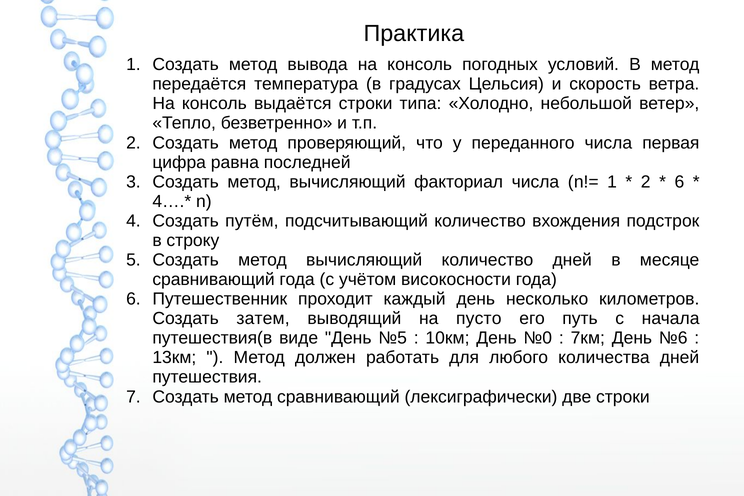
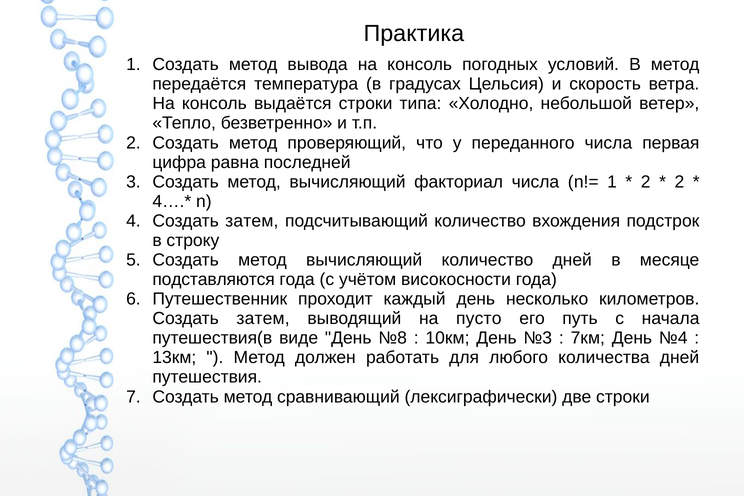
6 at (679, 182): 6 -> 2
путём at (252, 221): путём -> затем
сравнивающий at (214, 279): сравнивающий -> подставляются
№5: №5 -> №8
№0: №0 -> №3
№6: №6 -> №4
